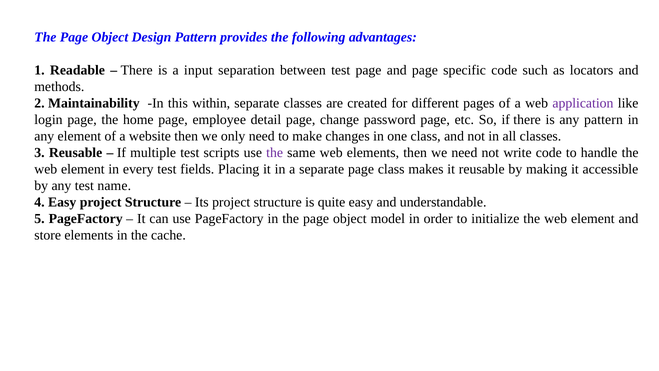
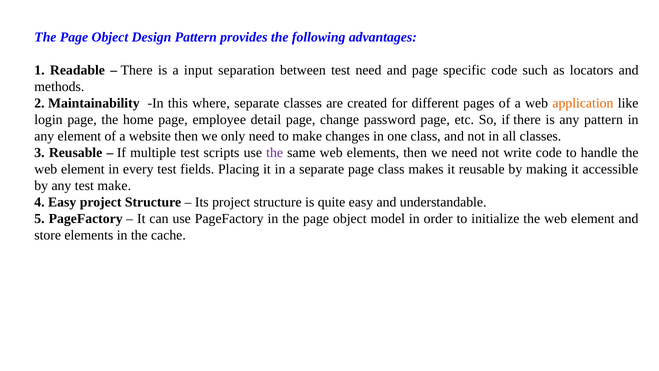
test page: page -> need
within: within -> where
application colour: purple -> orange
test name: name -> make
